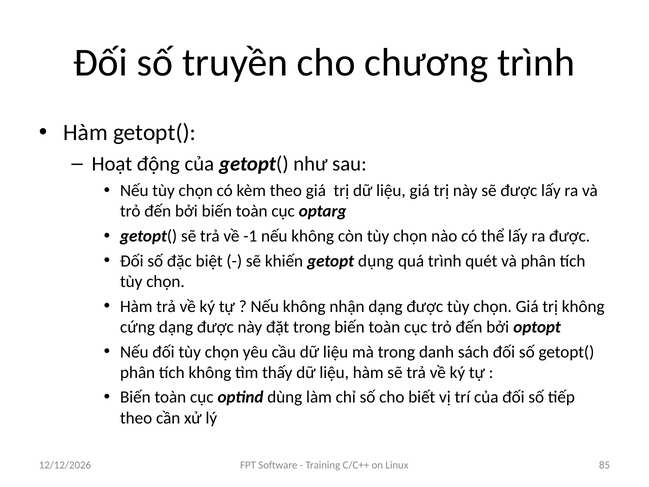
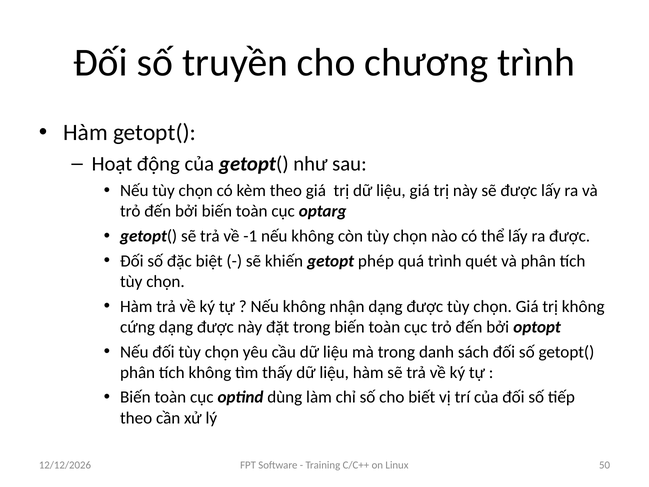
dụng: dụng -> phép
85: 85 -> 50
